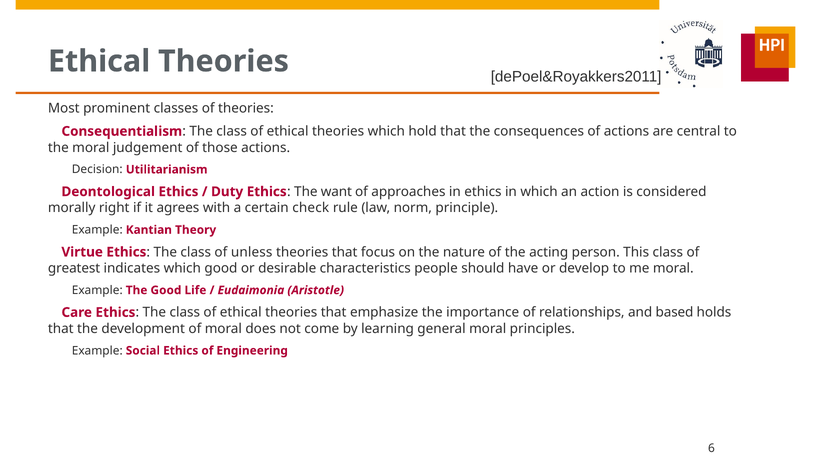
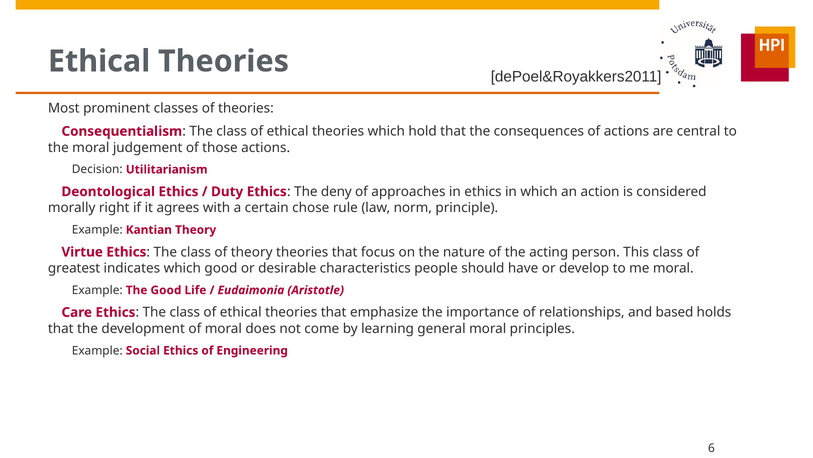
want: want -> deny
check: check -> chose
of unless: unless -> theory
